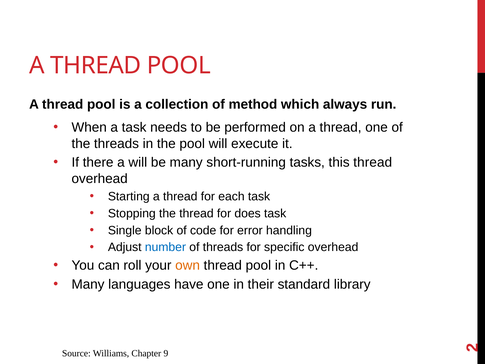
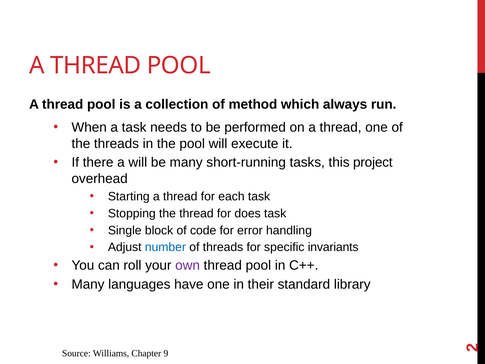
this thread: thread -> project
specific overhead: overhead -> invariants
own colour: orange -> purple
